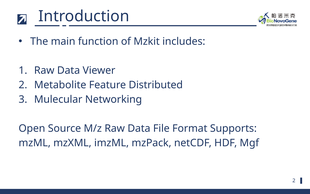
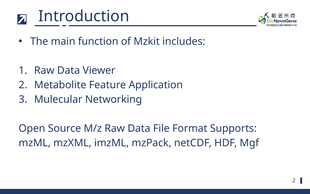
Distributed: Distributed -> Application
